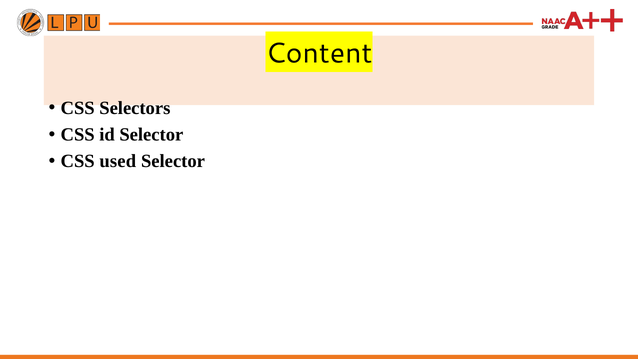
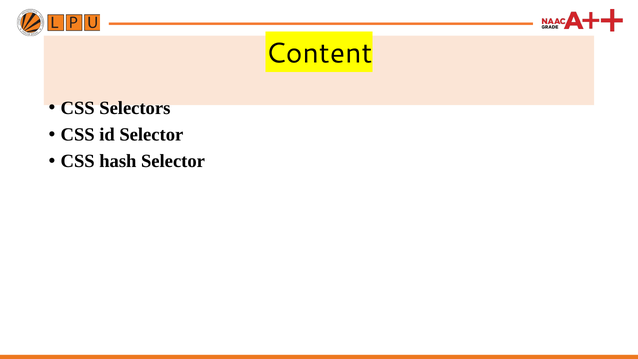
used: used -> hash
